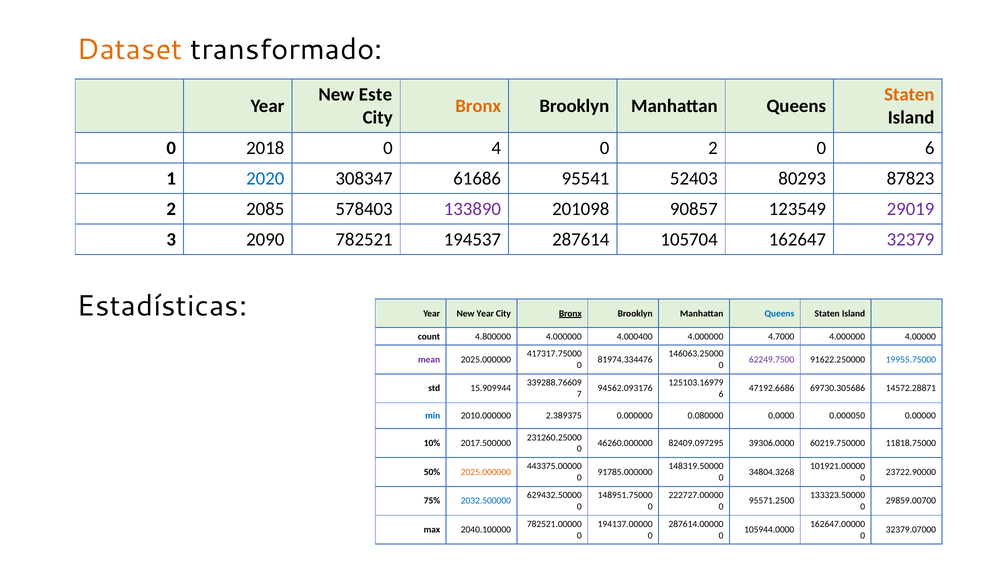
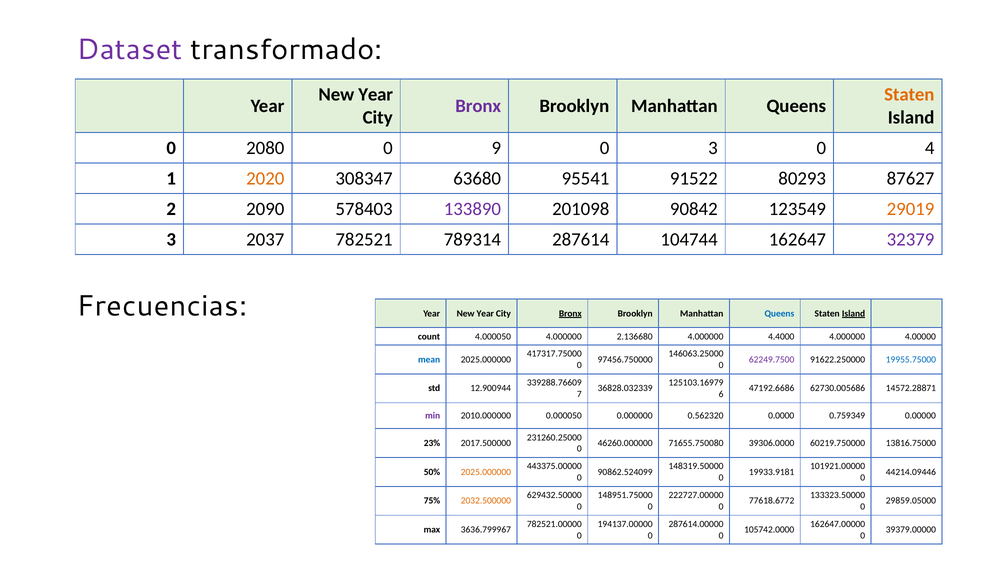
Dataset colour: orange -> purple
Este at (375, 94): Este -> Year
Bronx at (478, 106) colour: orange -> purple
2018: 2018 -> 2080
4: 4 -> 9
0 2: 2 -> 3
0 6: 6 -> 4
2020 colour: blue -> orange
61686: 61686 -> 63680
52403: 52403 -> 91522
87823: 87823 -> 87627
2085: 2085 -> 2090
90857: 90857 -> 90842
29019 colour: purple -> orange
2090: 2090 -> 2037
194537: 194537 -> 789314
105704: 105704 -> 104744
Estadísticas: Estadísticas -> Frecuencias
Island at (854, 314) underline: none -> present
4.800000: 4.800000 -> 4.000050
4.000400: 4.000400 -> 2.136680
4.7000: 4.7000 -> 4.4000
mean colour: purple -> blue
81974.334476: 81974.334476 -> 97456.750000
15.909944: 15.909944 -> 12.900944
94562.093176: 94562.093176 -> 36828.032339
69730.305686: 69730.305686 -> 62730.005686
min colour: blue -> purple
2.389375: 2.389375 -> 0.000050
0.080000: 0.080000 -> 0.562320
0.000050: 0.000050 -> 0.759349
10%: 10% -> 23%
82409.097295: 82409.097295 -> 71655.750080
11818.75000: 11818.75000 -> 13816.75000
91785.000000: 91785.000000 -> 90862.524099
34804.3268: 34804.3268 -> 19933.9181
23722.90000: 23722.90000 -> 44214.09446
2032.500000 colour: blue -> orange
95571.2500: 95571.2500 -> 77618.6772
29859.00700: 29859.00700 -> 29859.05000
2040.100000: 2040.100000 -> 3636.799967
105944.0000: 105944.0000 -> 105742.0000
32379.07000: 32379.07000 -> 39379.00000
